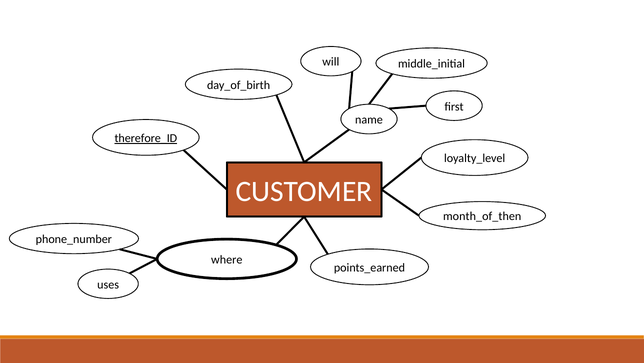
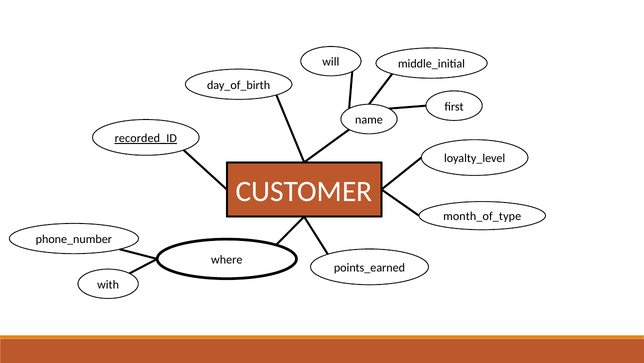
therefore_ID: therefore_ID -> recorded_ID
month_of_then: month_of_then -> month_of_type
uses: uses -> with
